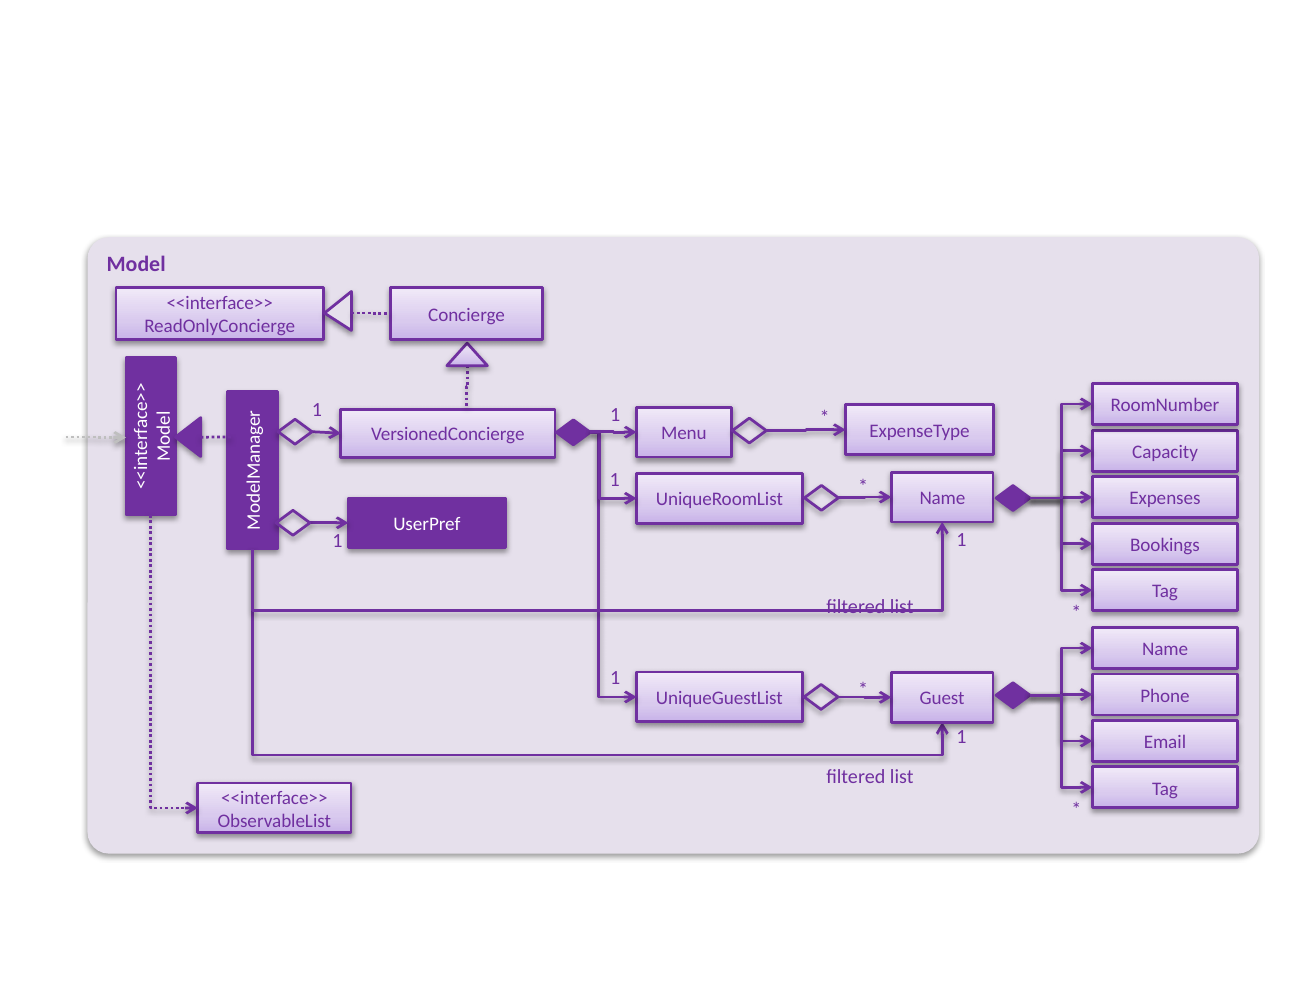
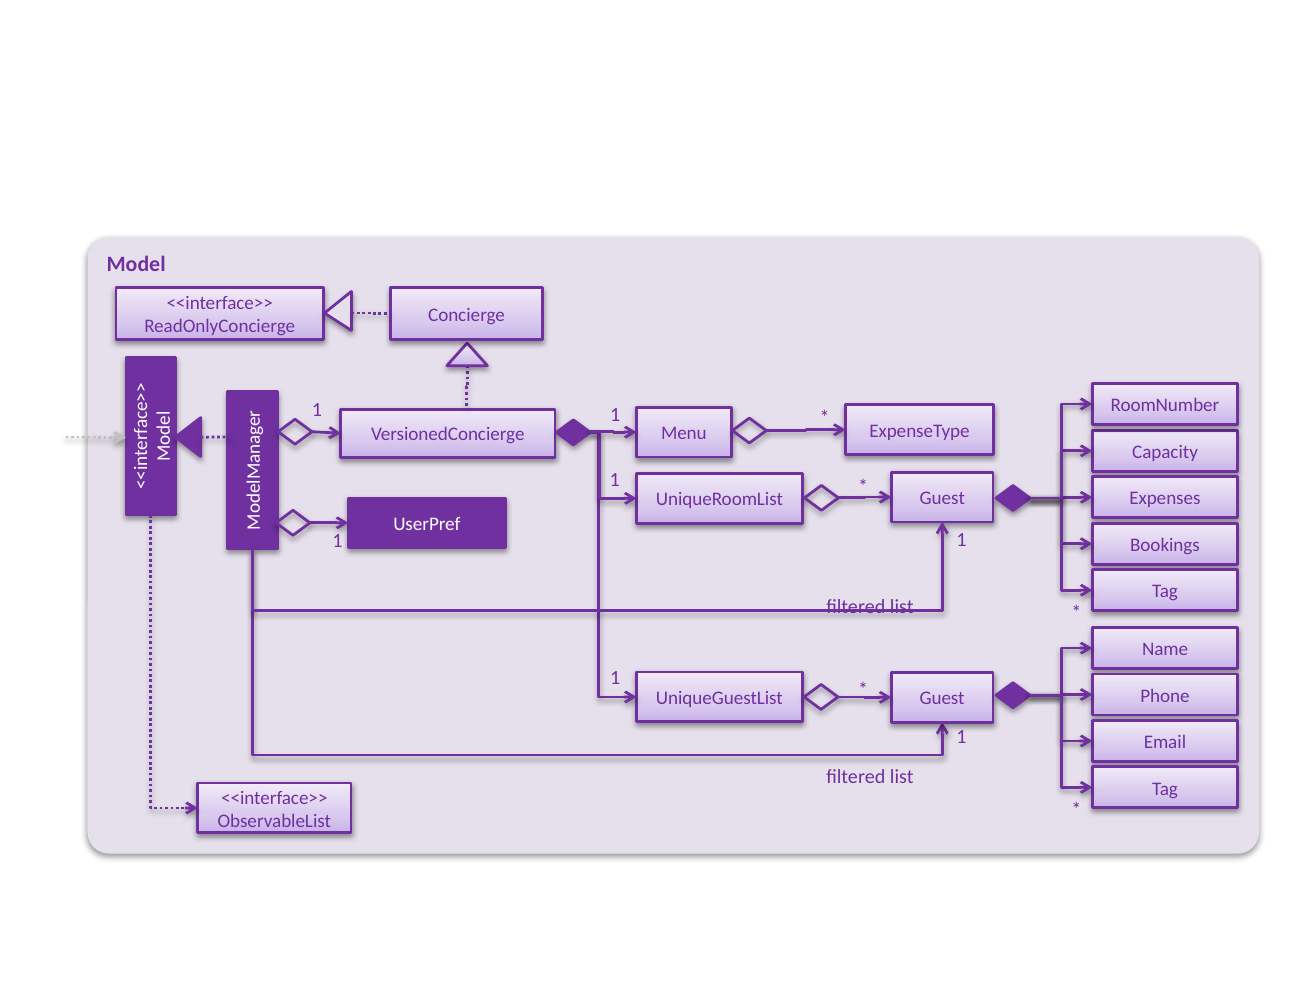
Name at (942, 498): Name -> Guest
